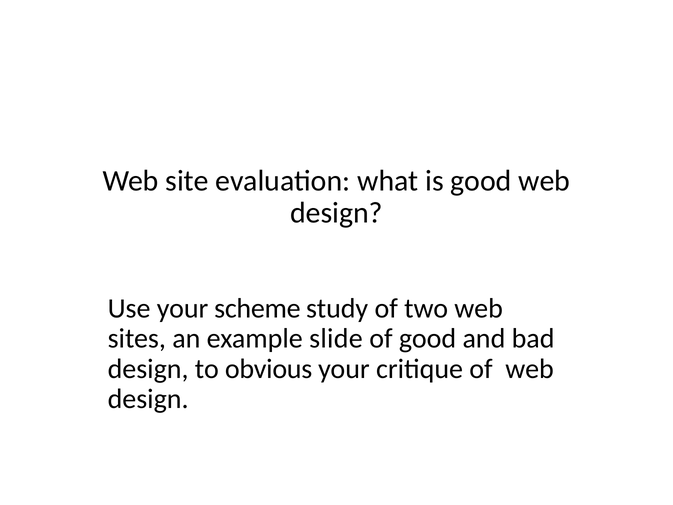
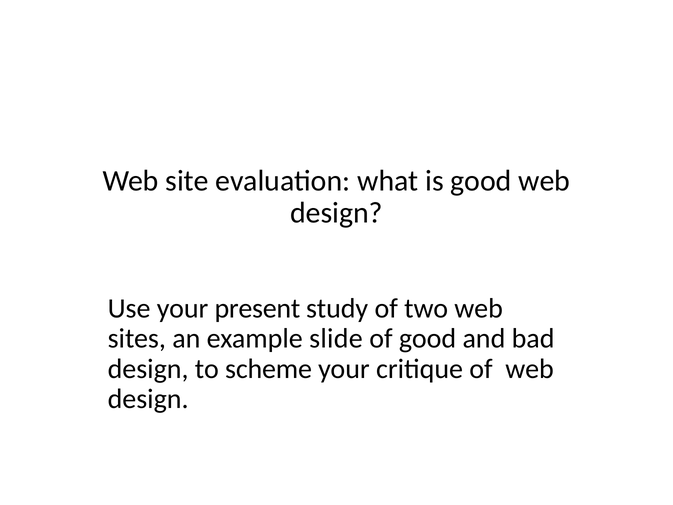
scheme: scheme -> present
obvious: obvious -> scheme
